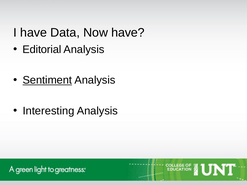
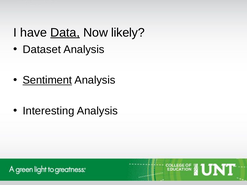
Data underline: none -> present
Now have: have -> likely
Editorial: Editorial -> Dataset
